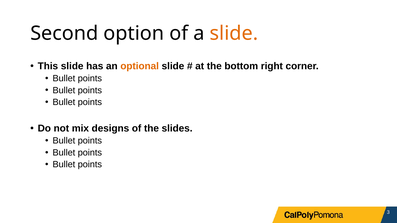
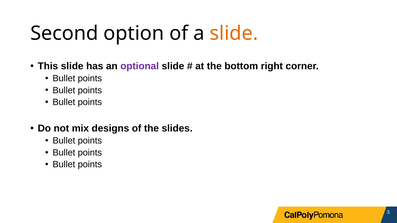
optional colour: orange -> purple
